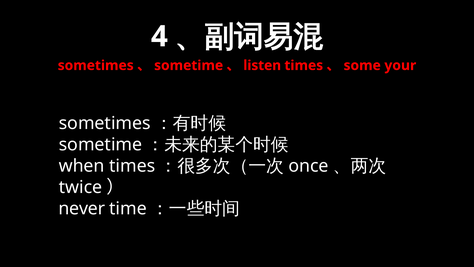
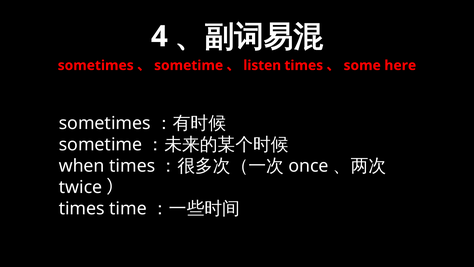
your: your -> here
never at (82, 208): never -> times
